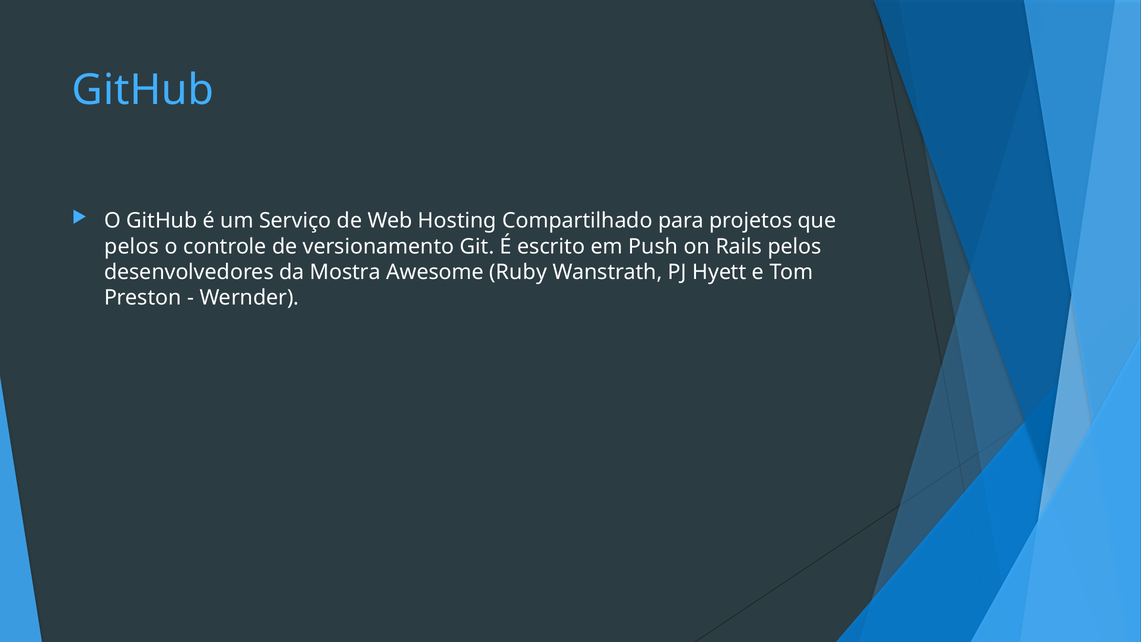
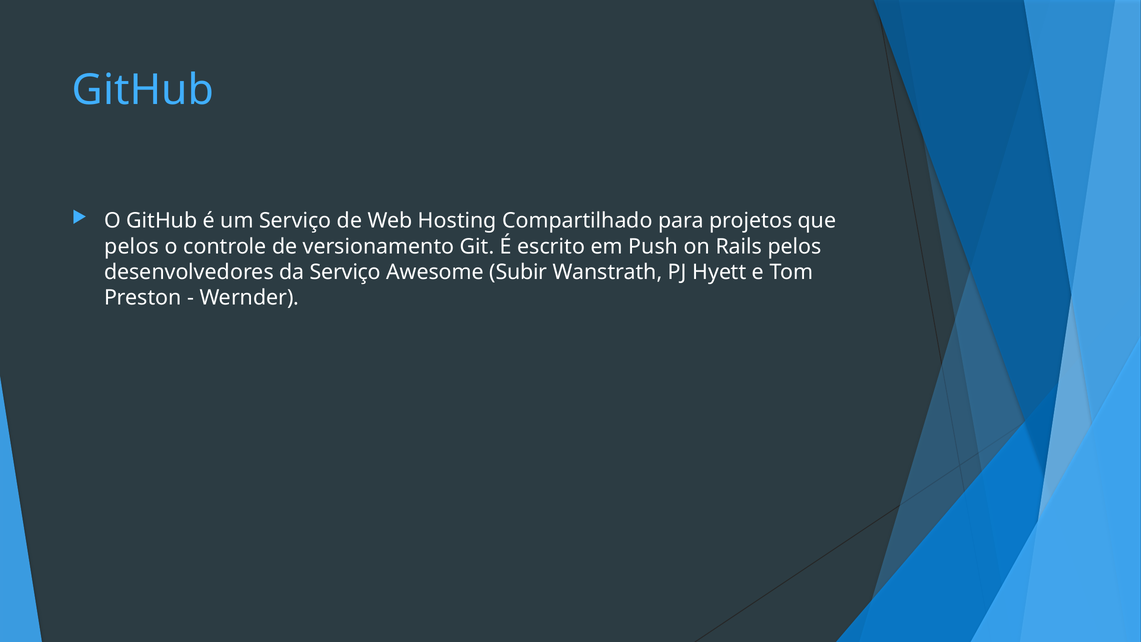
da Mostra: Mostra -> Serviço
Ruby: Ruby -> Subir
